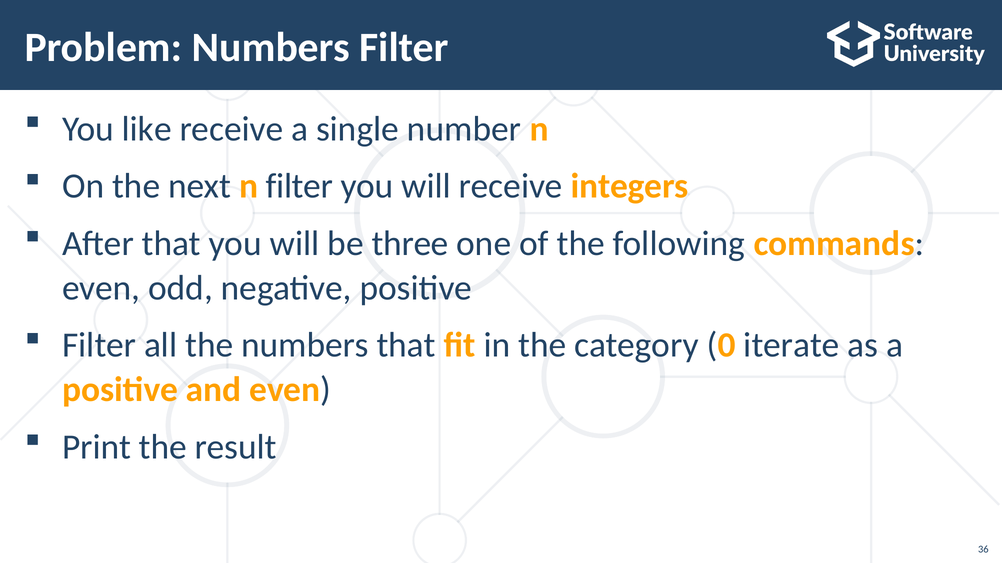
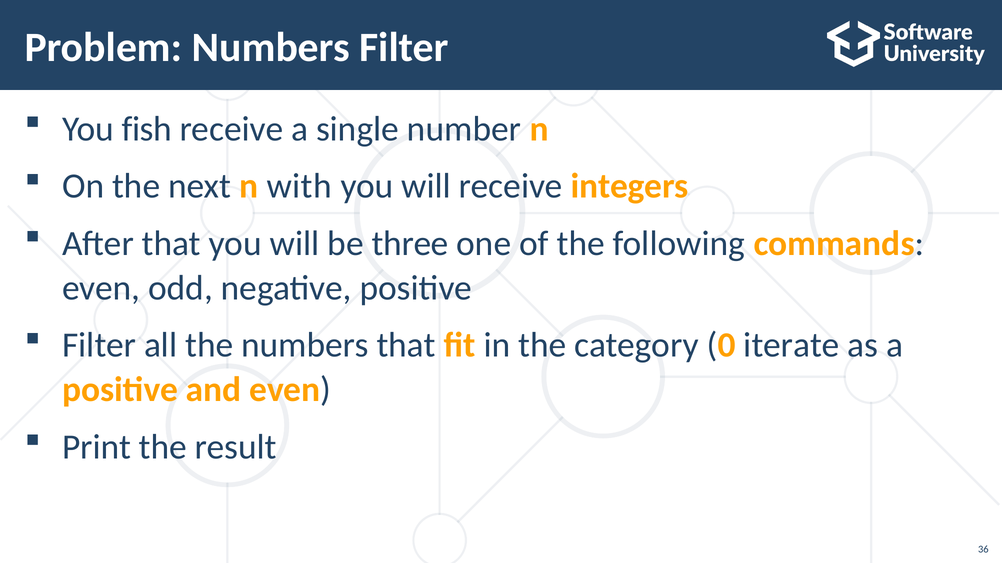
like: like -> fish
n filter: filter -> with
